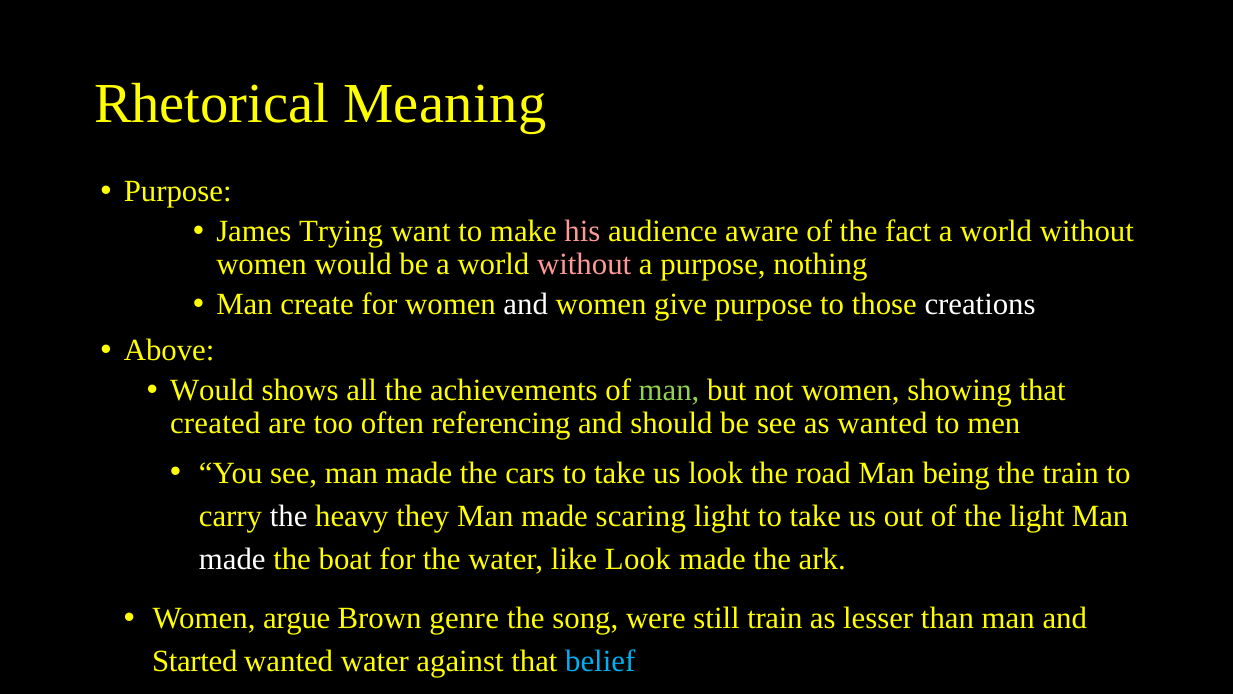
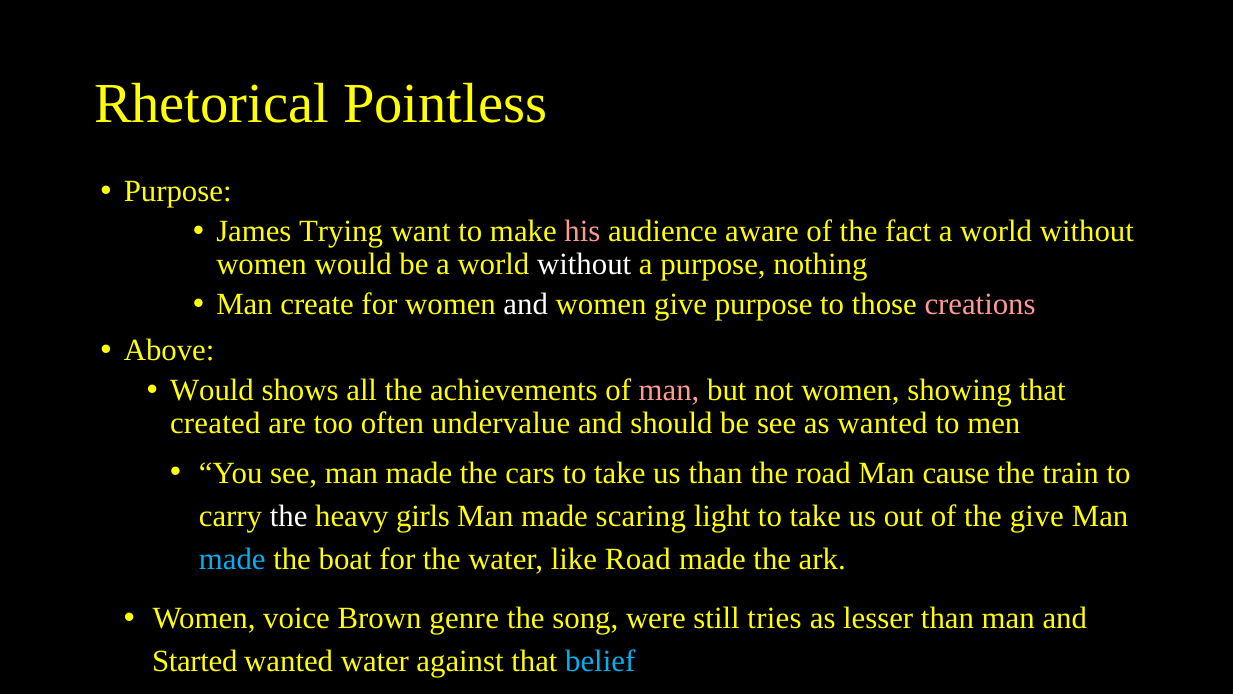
Meaning: Meaning -> Pointless
without at (584, 264) colour: pink -> white
creations colour: white -> pink
man at (669, 390) colour: light green -> pink
referencing: referencing -> undervalue
us look: look -> than
being: being -> cause
they: they -> girls
the light: light -> give
made at (232, 559) colour: white -> light blue
like Look: Look -> Road
argue: argue -> voice
still train: train -> tries
